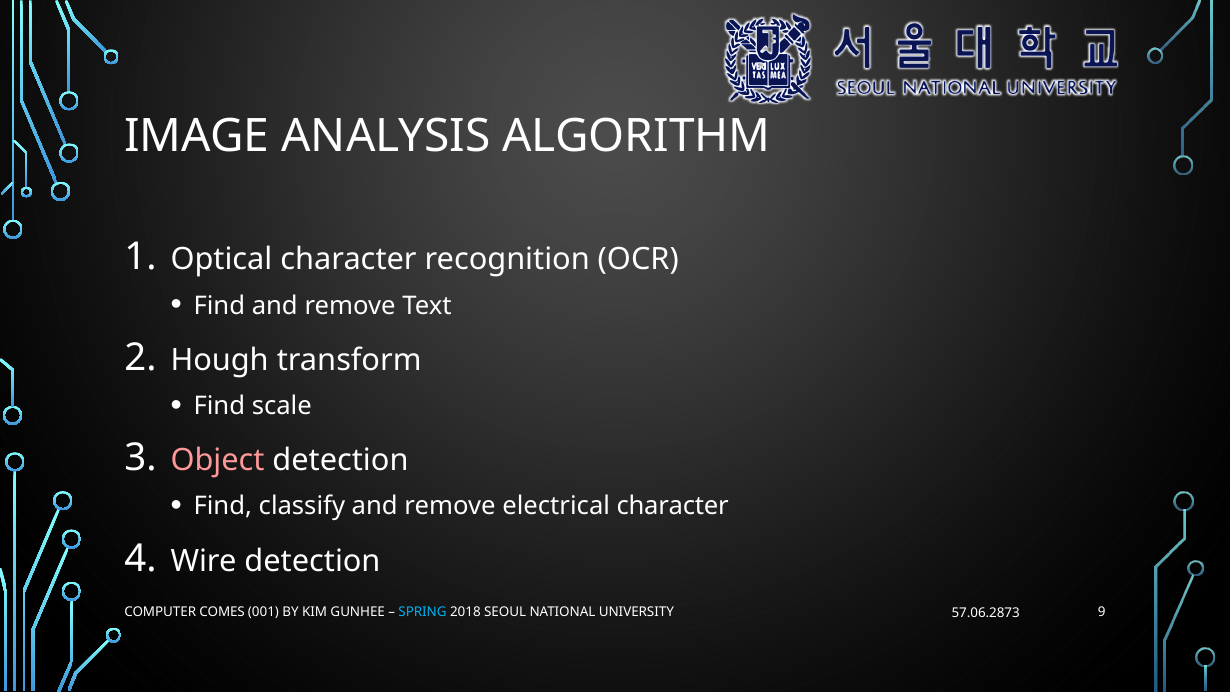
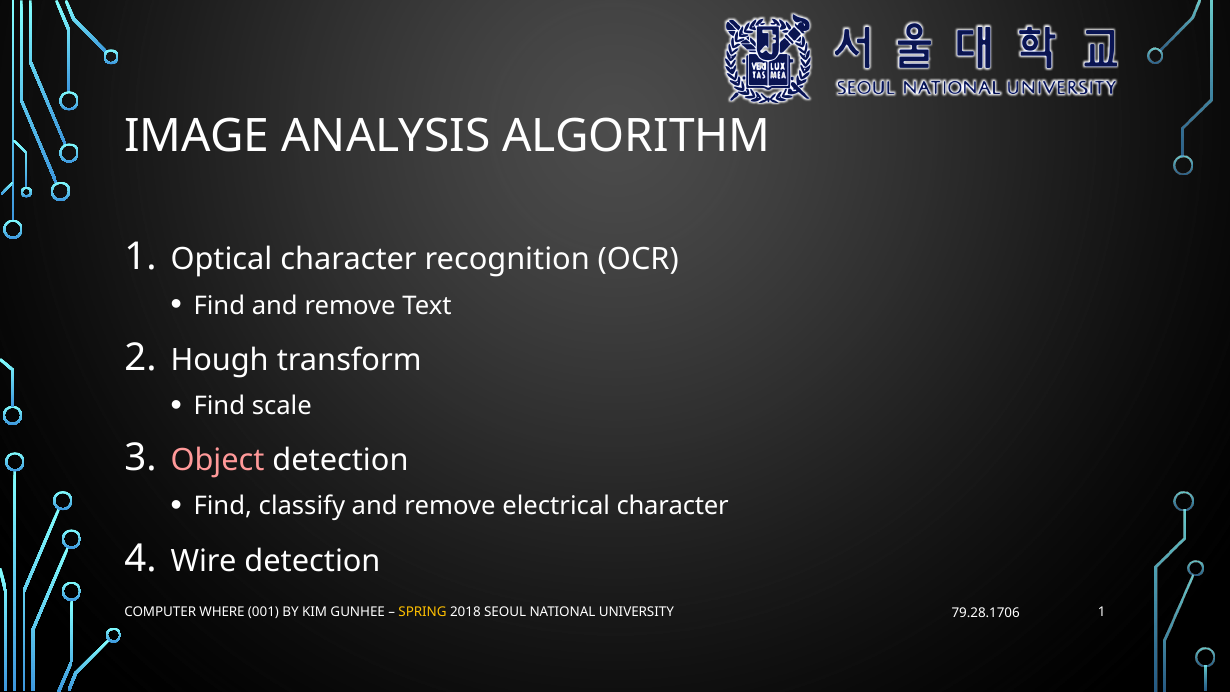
COMES: COMES -> WHERE
SPRING colour: light blue -> yellow
UNIVERSITY 9: 9 -> 1
57.06.2873: 57.06.2873 -> 79.28.1706
